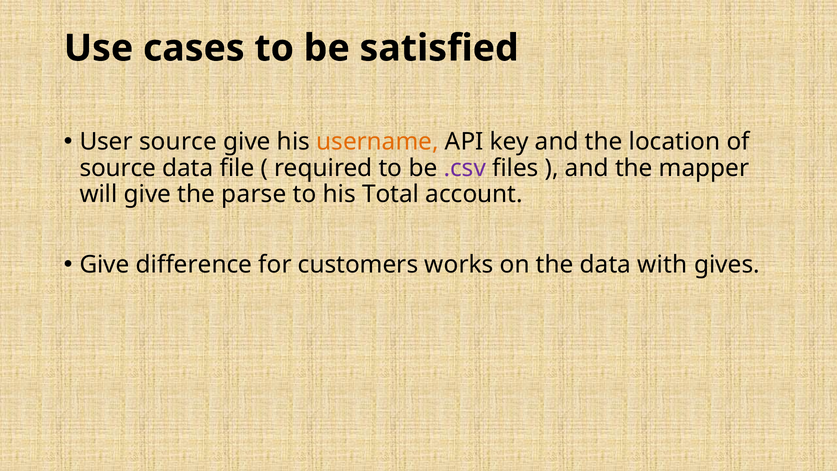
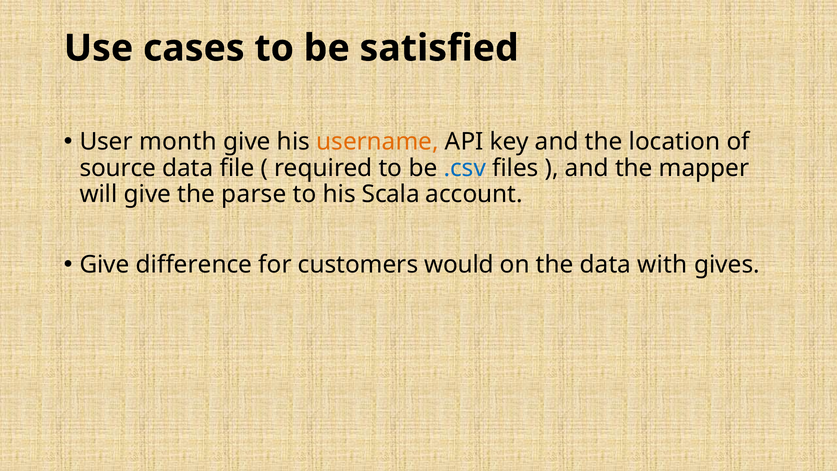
User source: source -> month
.csv colour: purple -> blue
Total: Total -> Scala
works: works -> would
